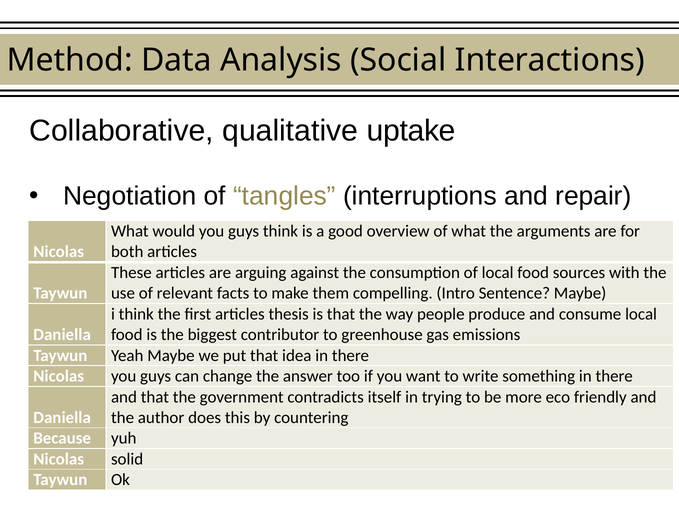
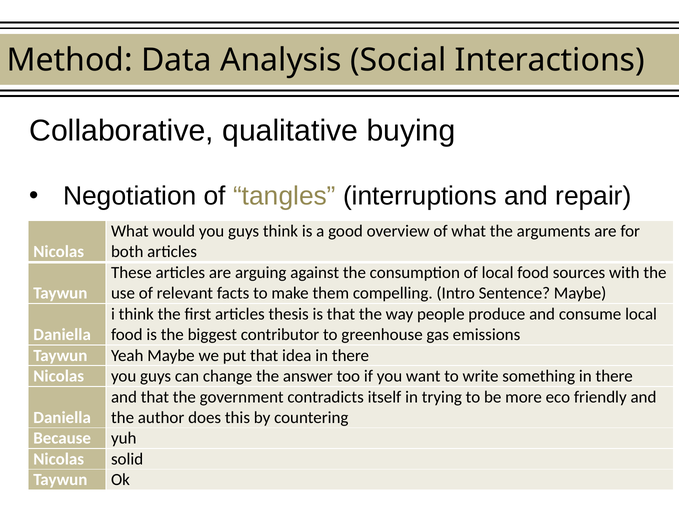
uptake: uptake -> buying
